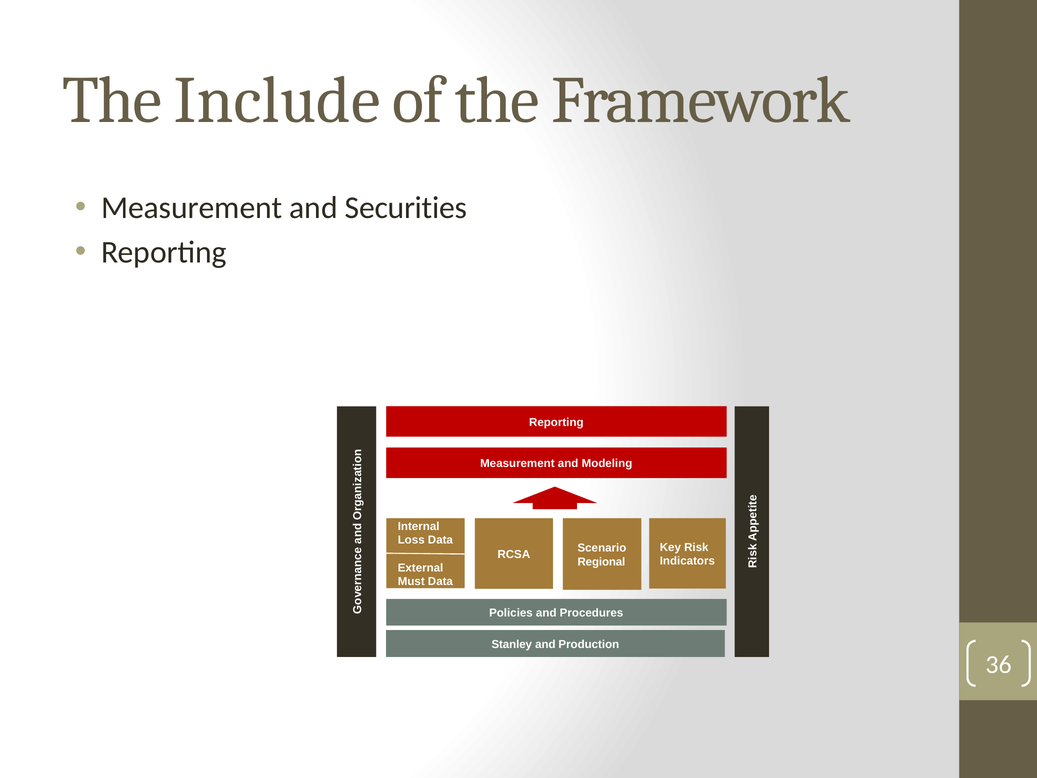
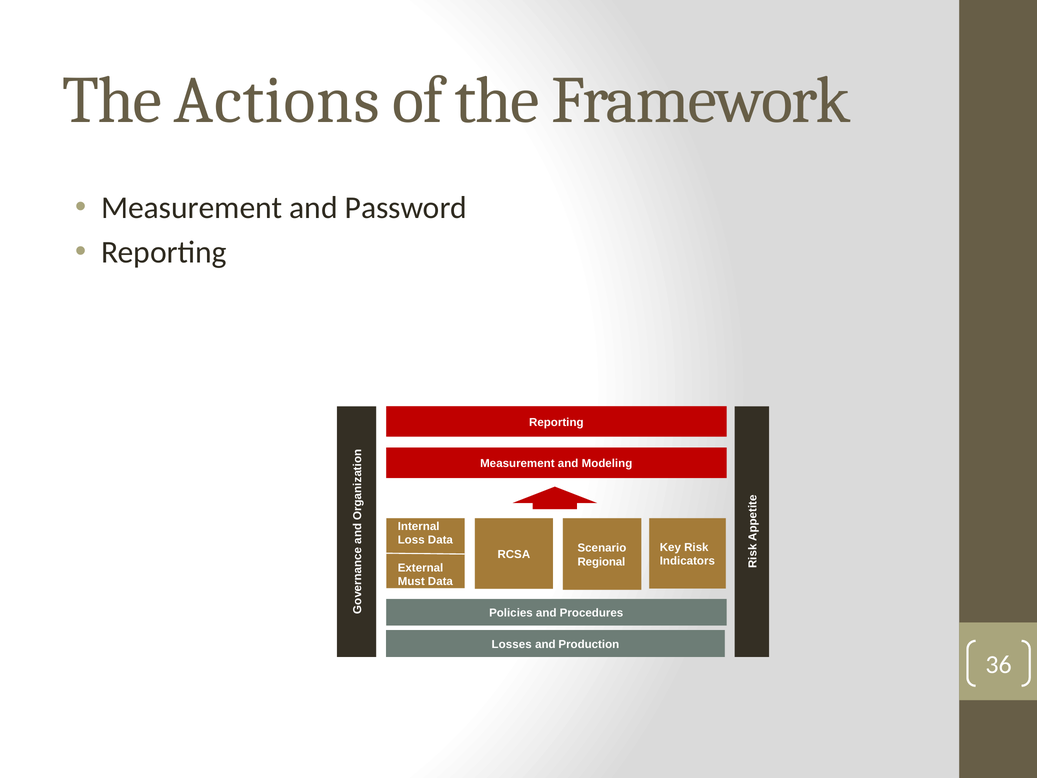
Include: Include -> Actions
Securities: Securities -> Password
Stanley: Stanley -> Losses
